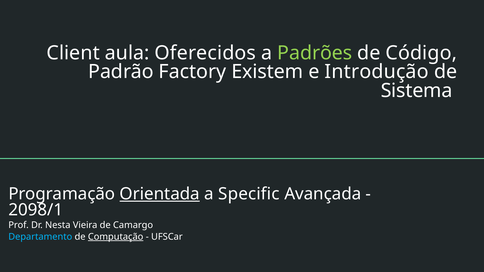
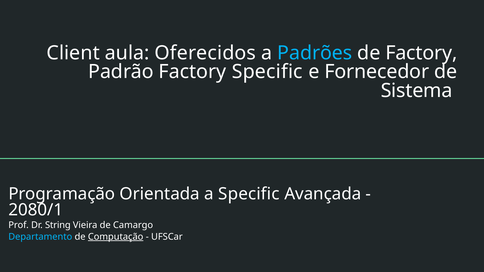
Padrões colour: light green -> light blue
de Código: Código -> Factory
Factory Existem: Existem -> Specific
Introdução: Introdução -> Fornecedor
Orientada underline: present -> none
2098/1: 2098/1 -> 2080/1
Nesta: Nesta -> String
